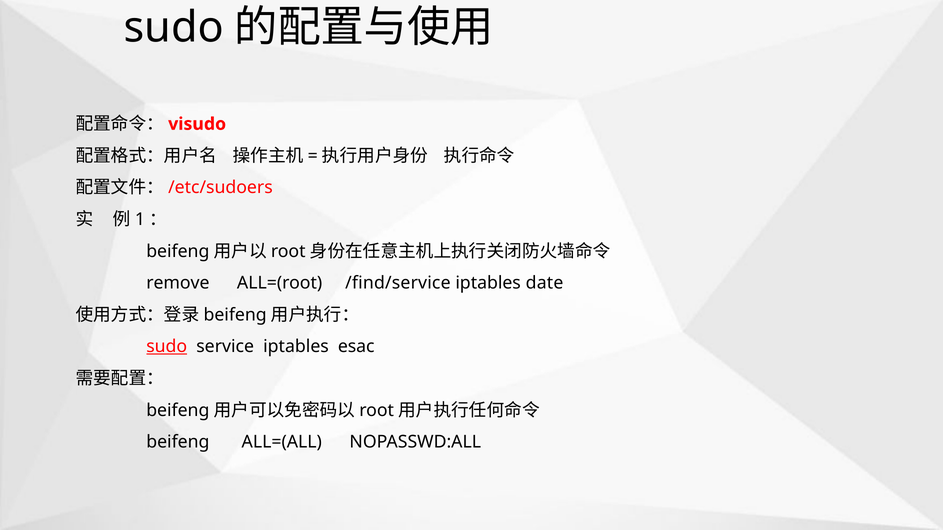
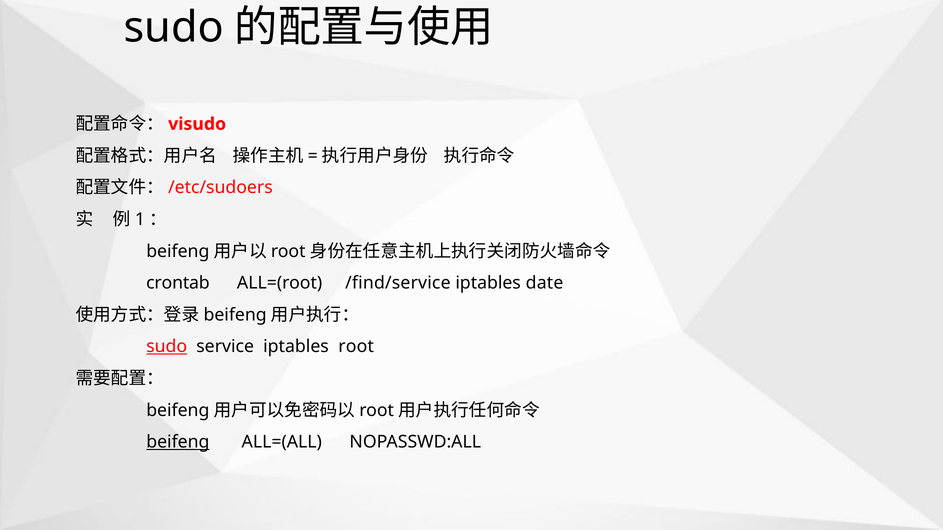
remove: remove -> crontab
esac: esac -> root
beifeng underline: none -> present
